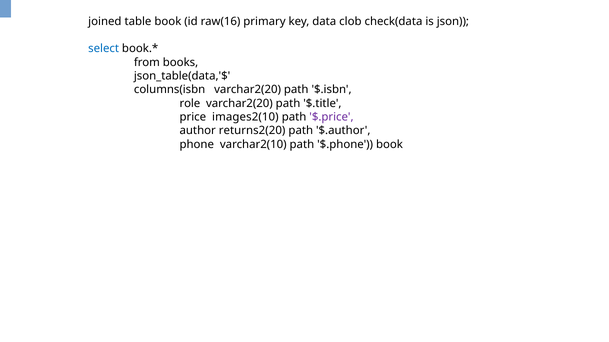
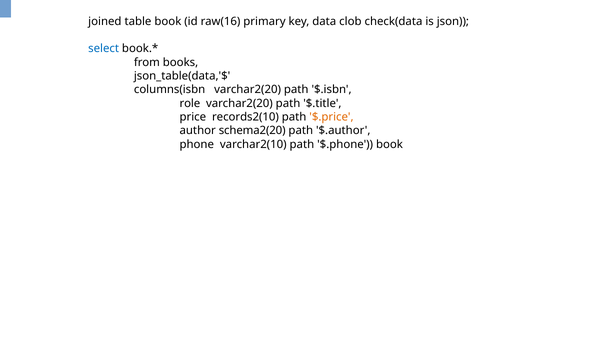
images2(10: images2(10 -> records2(10
$.price colour: purple -> orange
returns2(20: returns2(20 -> schema2(20
